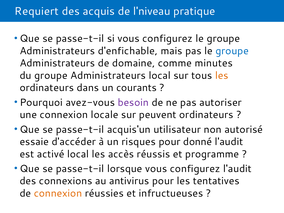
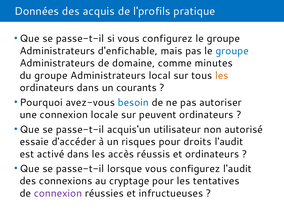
Requiert: Requiert -> Données
l'niveau: l'niveau -> l'profils
besoin colour: purple -> blue
donné: donné -> droits
activé local: local -> dans
et programme: programme -> ordinateurs
antivirus: antivirus -> cryptage
connexion at (58, 193) colour: orange -> purple
